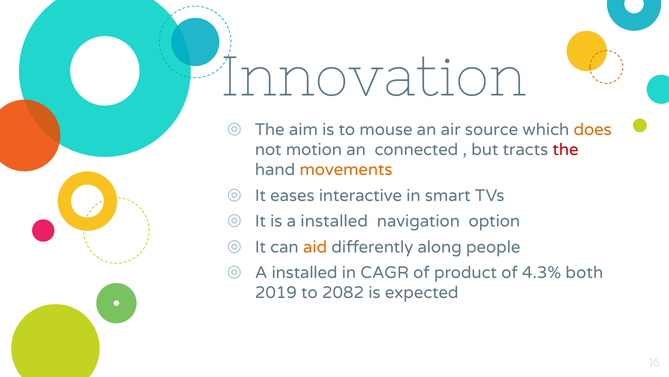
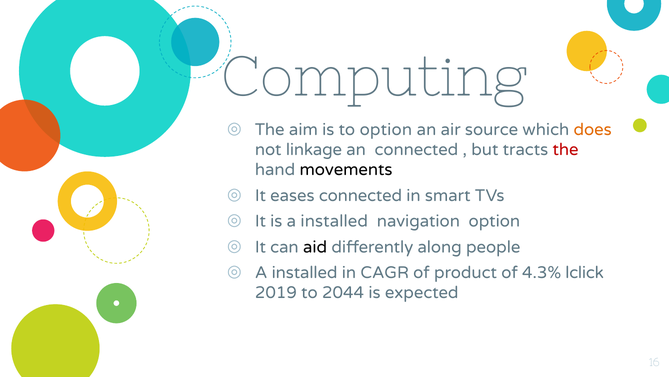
Innovation: Innovation -> Computing
to mouse: mouse -> option
motion: motion -> linkage
movements colour: orange -> black
eases interactive: interactive -> connected
aid colour: orange -> black
both: both -> lclick
2082: 2082 -> 2044
